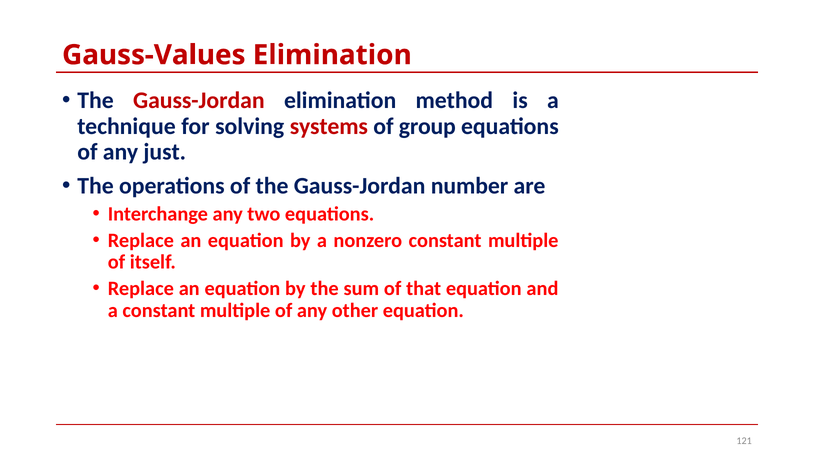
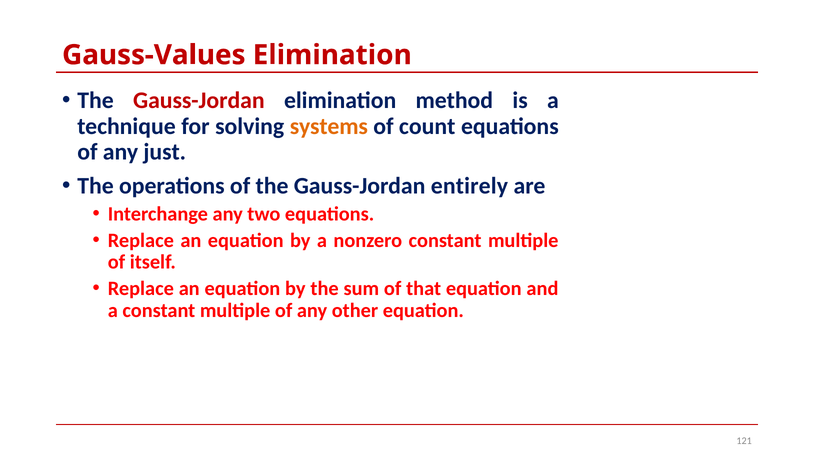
systems colour: red -> orange
group: group -> count
number: number -> entirely
